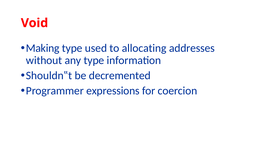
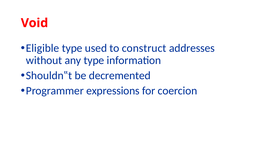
Making: Making -> Eligible
allocating: allocating -> construct
